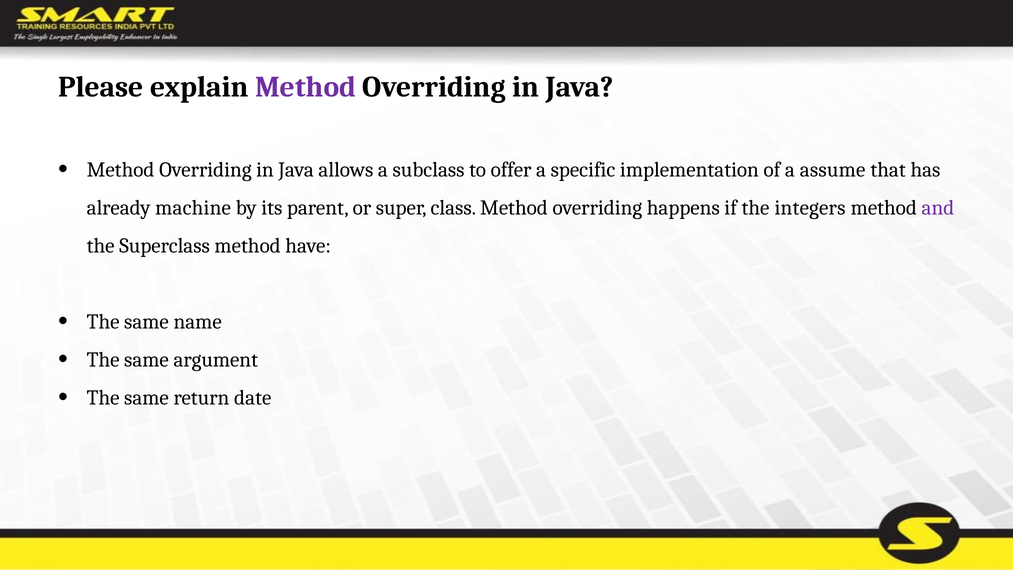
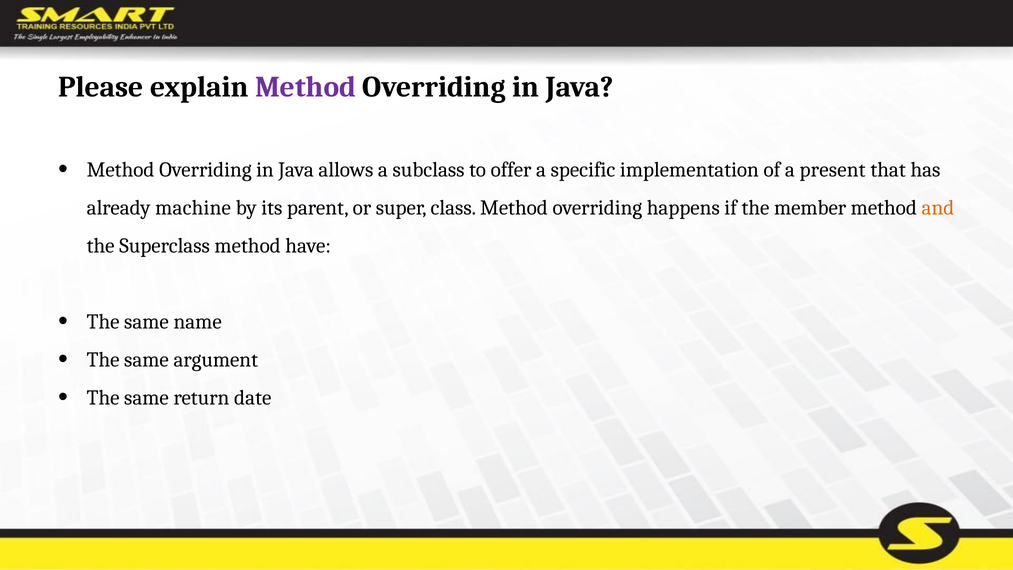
assume: assume -> present
integers: integers -> member
and colour: purple -> orange
